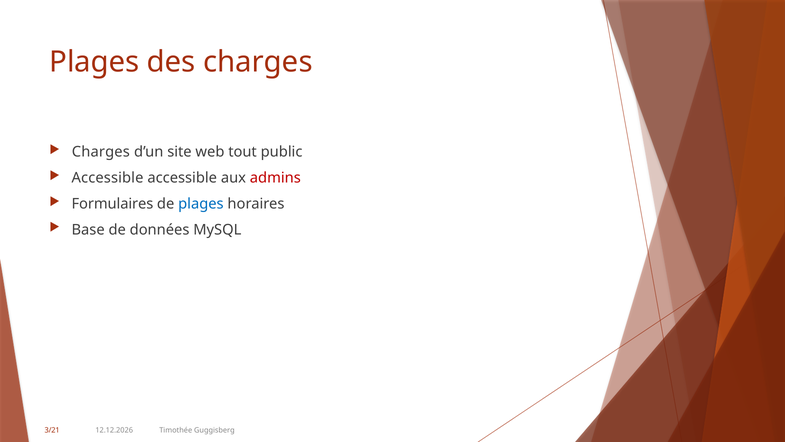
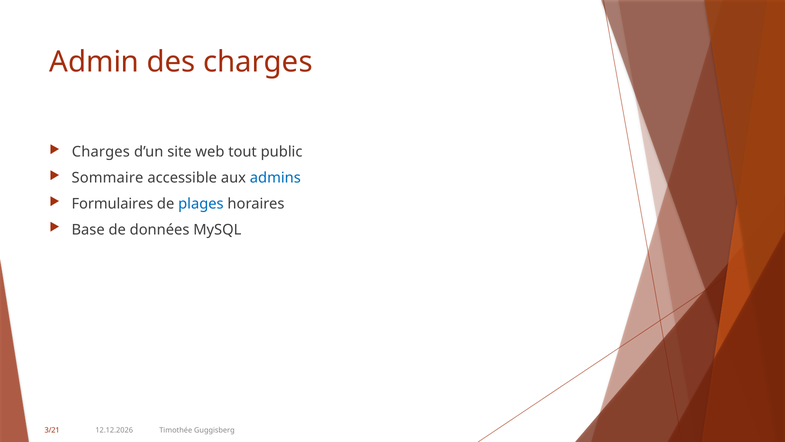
Plages at (94, 62): Plages -> Admin
Accessible at (108, 178): Accessible -> Sommaire
admins colour: red -> blue
